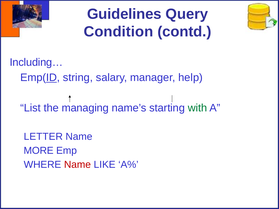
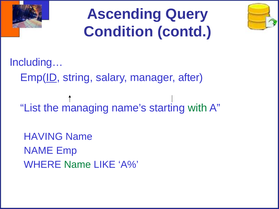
Guidelines: Guidelines -> Ascending
help: help -> after
LETTER: LETTER -> HAVING
MORE at (39, 151): MORE -> NAME
Name at (77, 165) colour: red -> green
